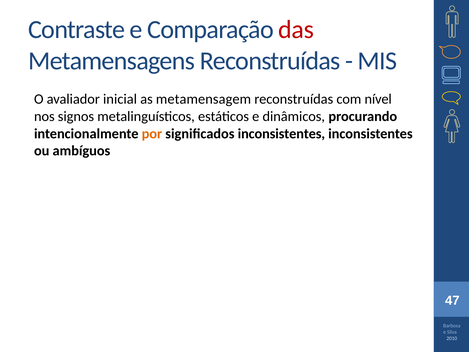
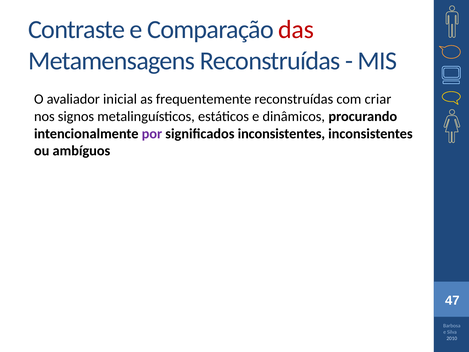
metamensagem: metamensagem -> frequentemente
nível: nível -> criar
por colour: orange -> purple
